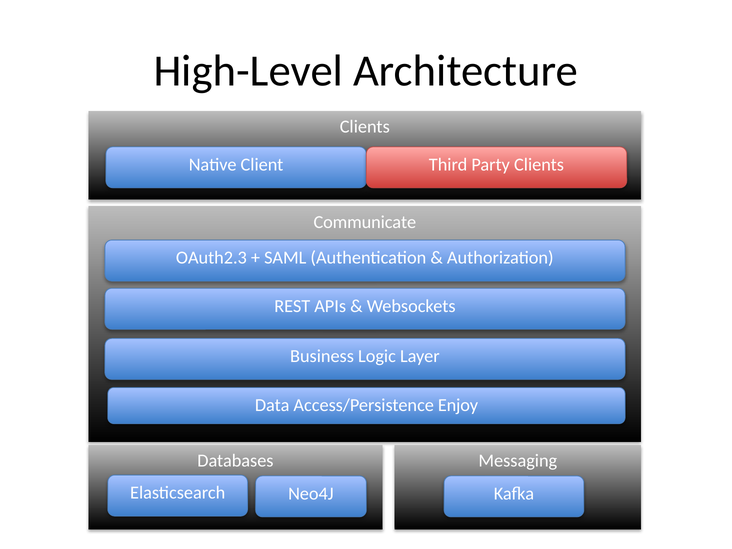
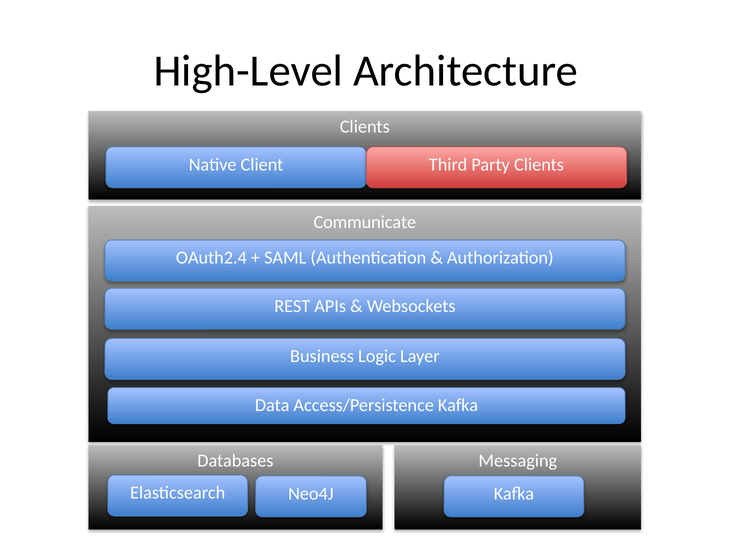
OAuth2.3: OAuth2.3 -> OAuth2.4
Access/Persistence Enjoy: Enjoy -> Kafka
